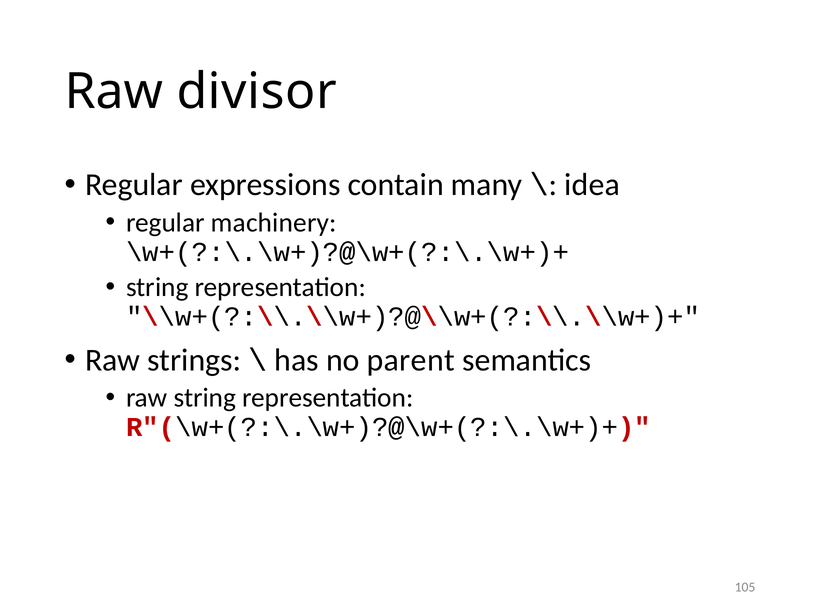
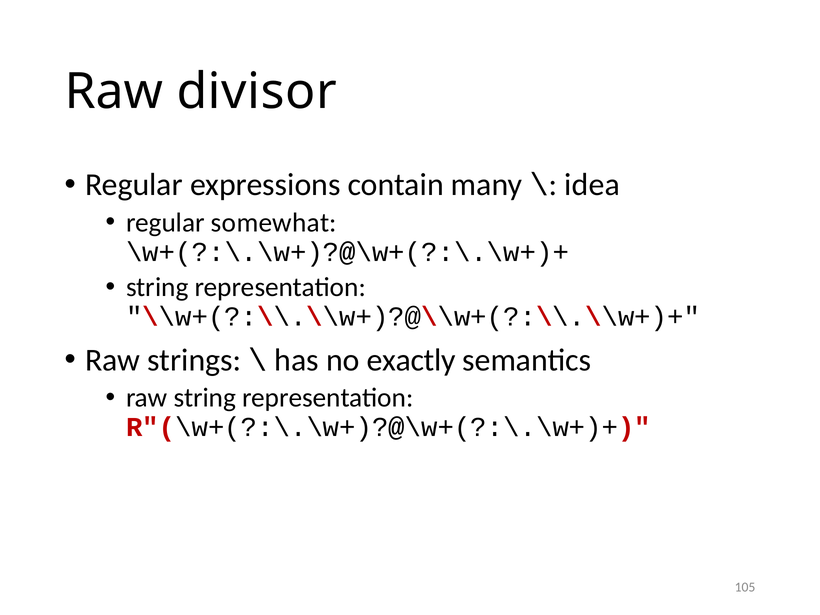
machinery: machinery -> somewhat
parent: parent -> exactly
